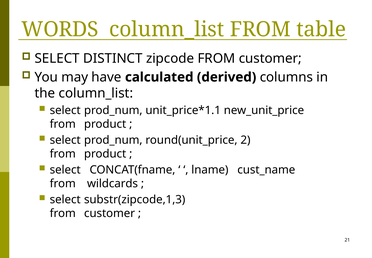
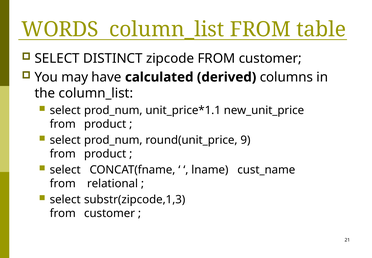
2: 2 -> 9
wildcards: wildcards -> relational
